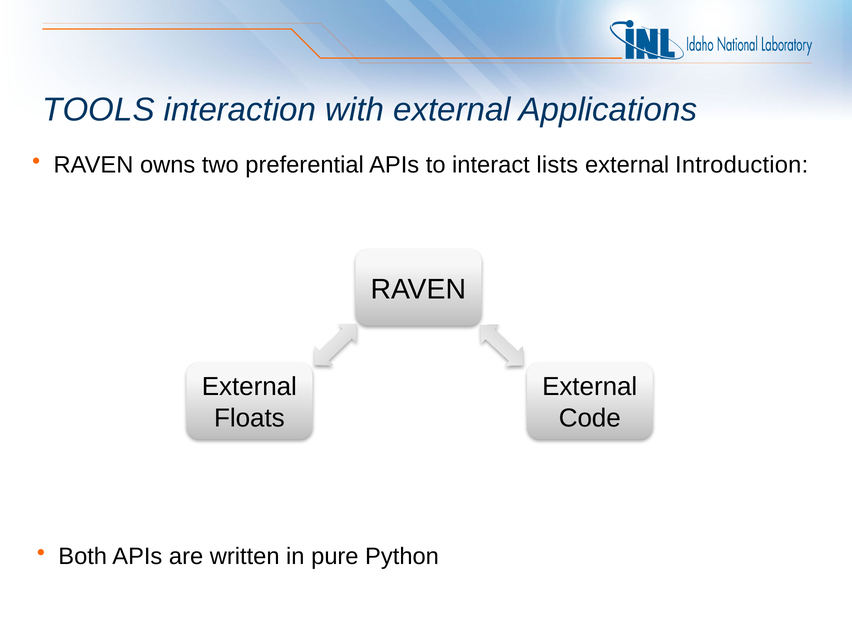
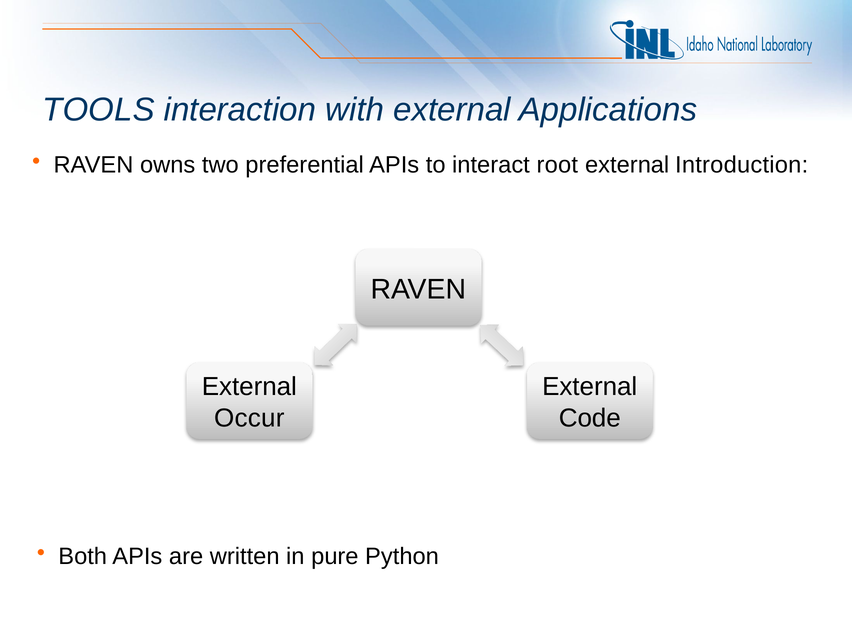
lists: lists -> root
Floats: Floats -> Occur
